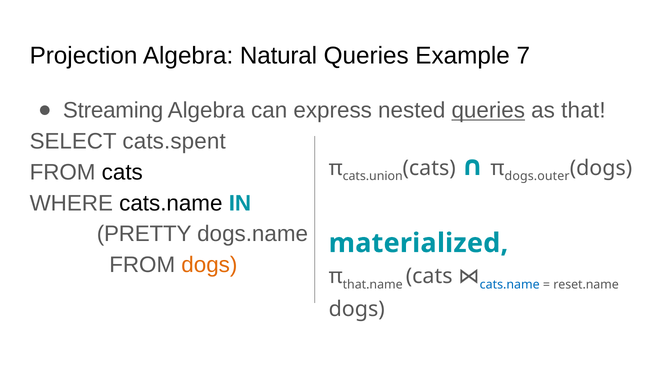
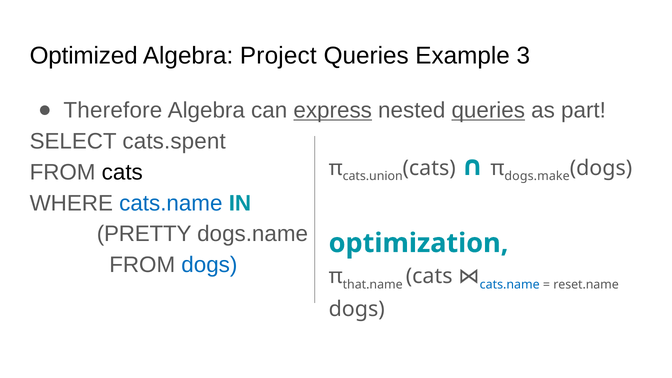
Projection: Projection -> Optimized
Natural: Natural -> Project
7: 7 -> 3
Streaming: Streaming -> Therefore
express underline: none -> present
that: that -> part
dogs.outer: dogs.outer -> dogs.make
cats.name at (171, 203) colour: black -> blue
materialized: materialized -> optimization
dogs at (209, 265) colour: orange -> blue
